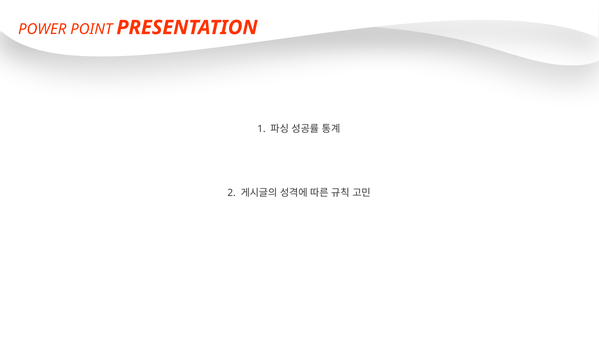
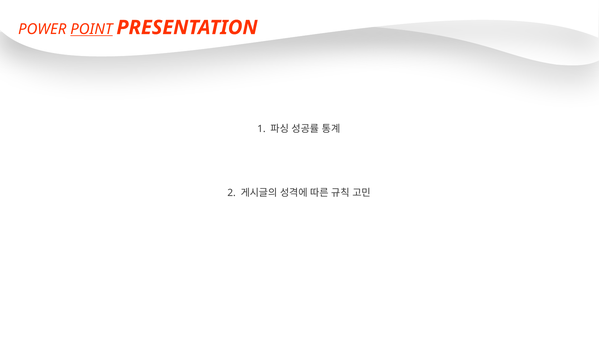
POINT underline: none -> present
